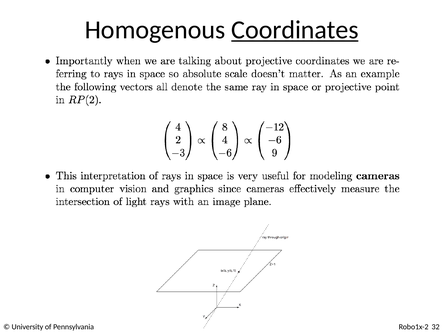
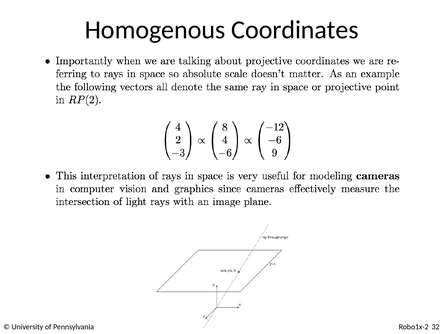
Coordinates underline: present -> none
